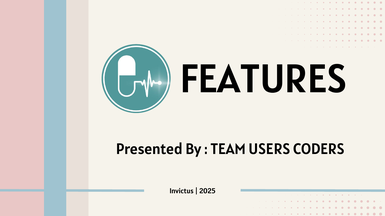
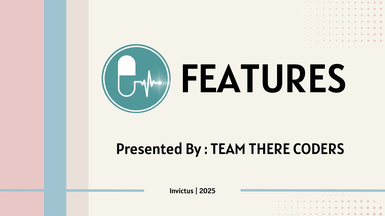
USERS: USERS -> THERE
